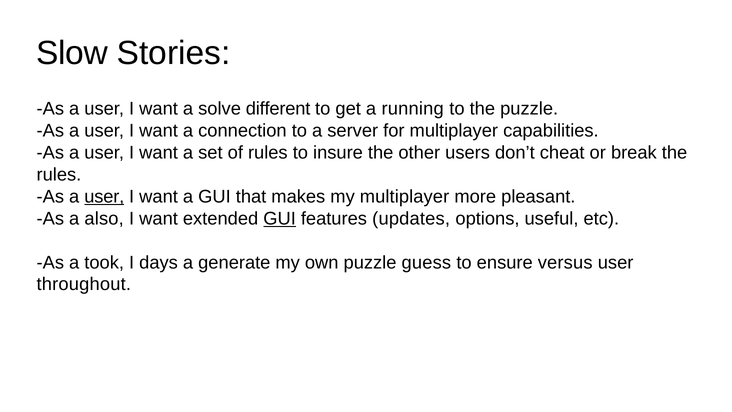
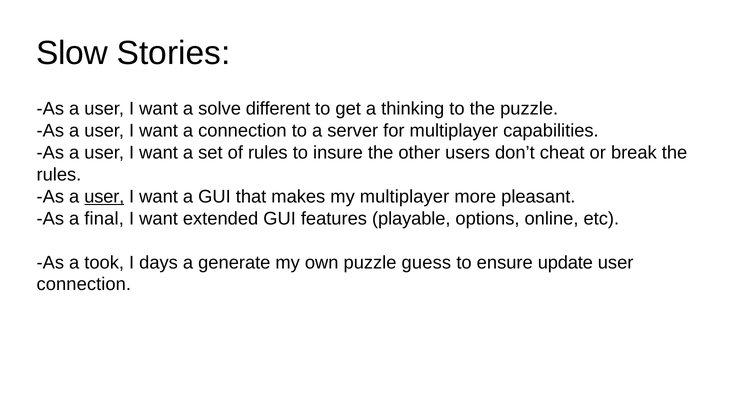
running: running -> thinking
also: also -> final
GUI at (280, 218) underline: present -> none
updates: updates -> playable
useful: useful -> online
versus: versus -> update
throughout at (84, 284): throughout -> connection
